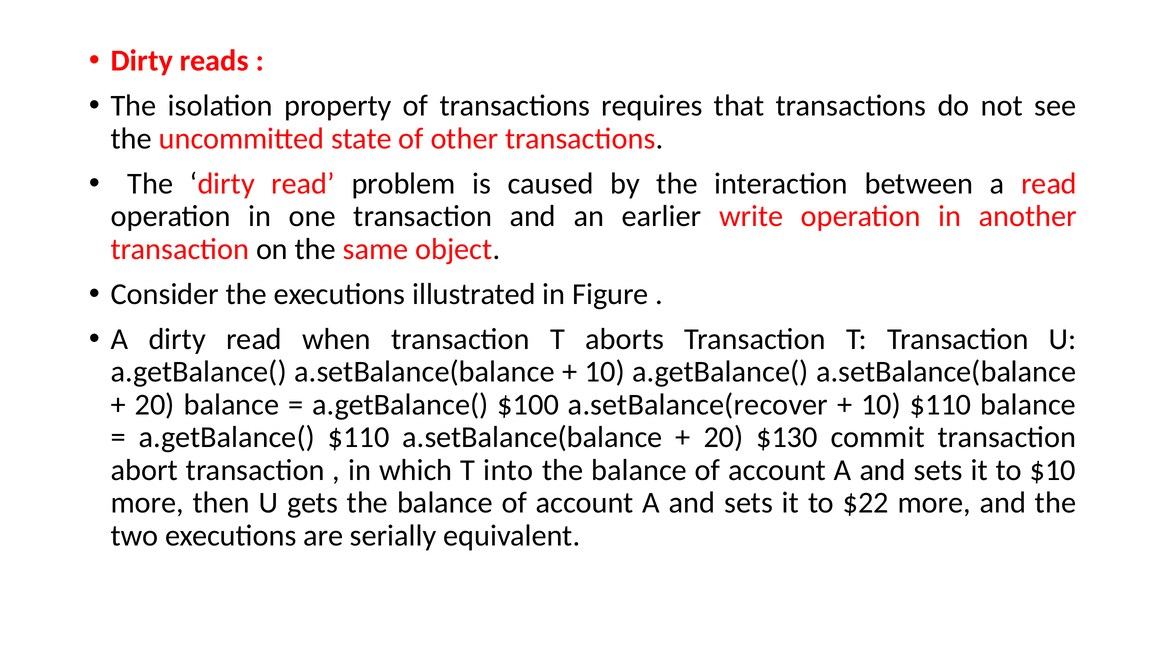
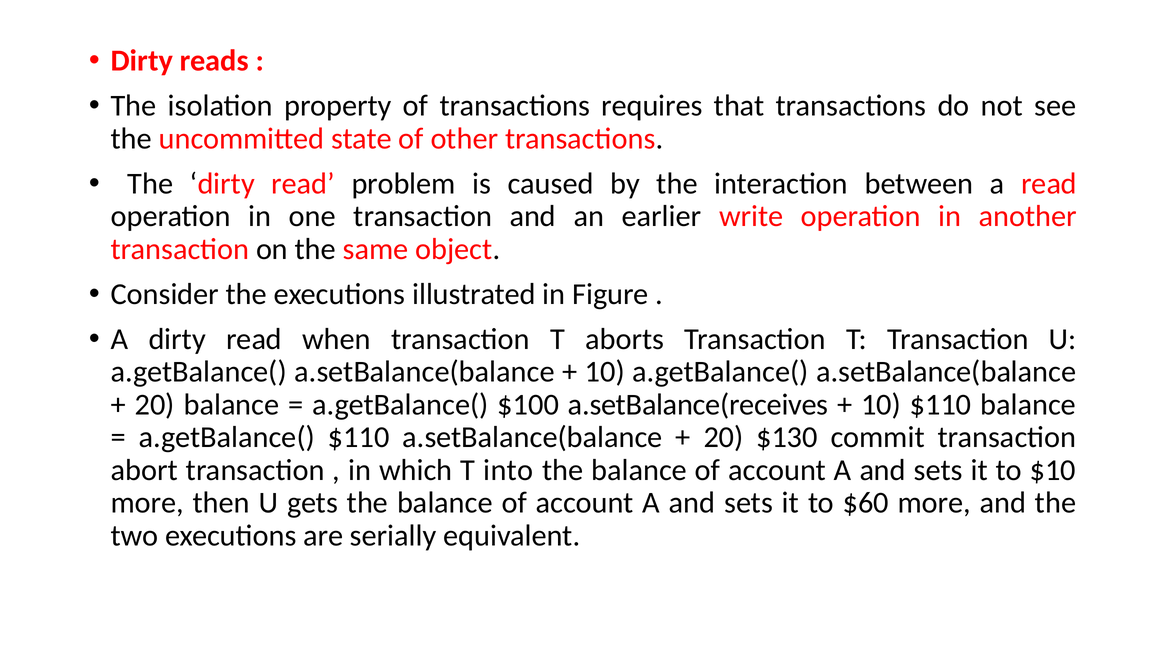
a.setBalance(recover: a.setBalance(recover -> a.setBalance(receives
$22: $22 -> $60
